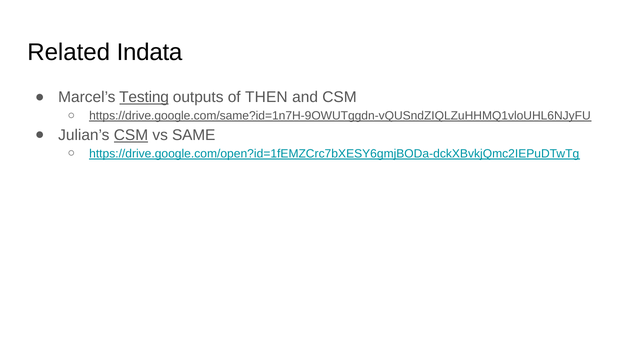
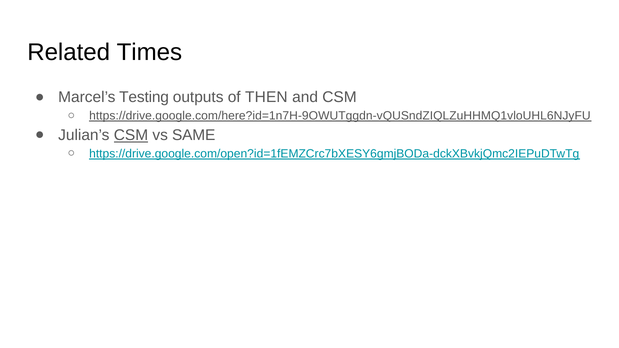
Indata: Indata -> Times
Testing underline: present -> none
https://drive.google.com/same?id=1n7H-9OWUTggdn-vQUSndZIQLZuHHMQ1vloUHL6NJyFU: https://drive.google.com/same?id=1n7H-9OWUTggdn-vQUSndZIQLZuHHMQ1vloUHL6NJyFU -> https://drive.google.com/here?id=1n7H-9OWUTggdn-vQUSndZIQLZuHHMQ1vloUHL6NJyFU
